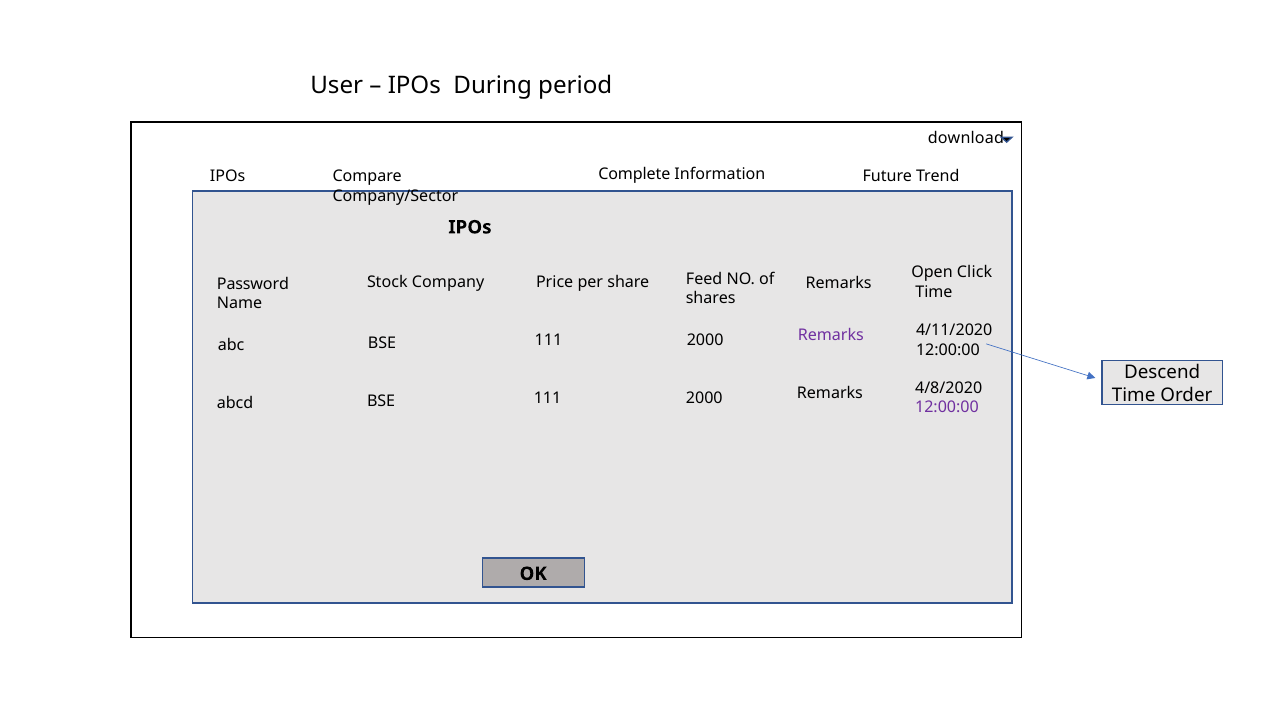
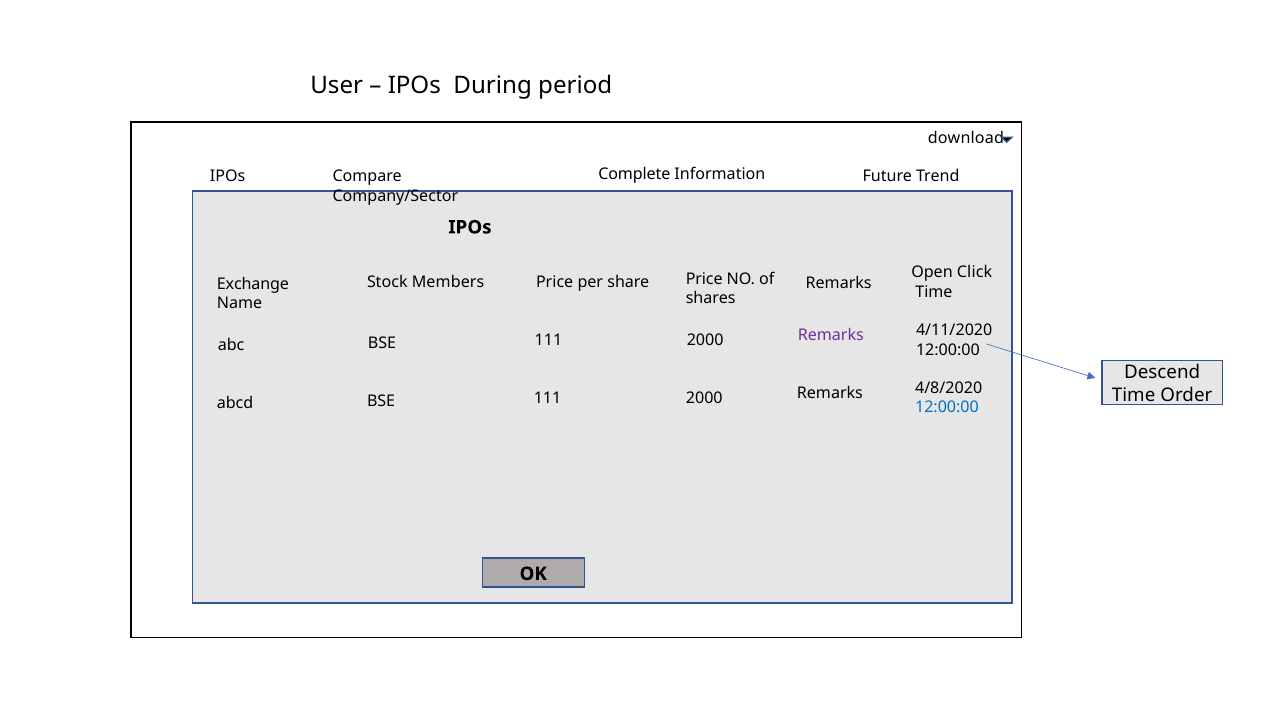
Company: Company -> Members
share Feed: Feed -> Price
Password: Password -> Exchange
12:00:00 at (947, 408) colour: purple -> blue
